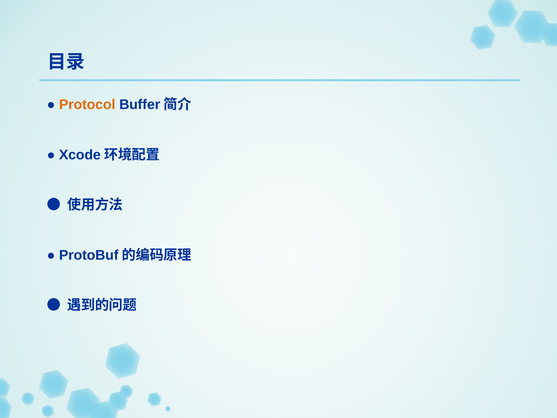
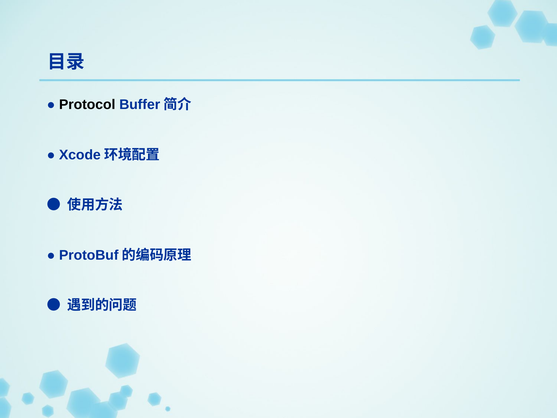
Protocol colour: orange -> black
